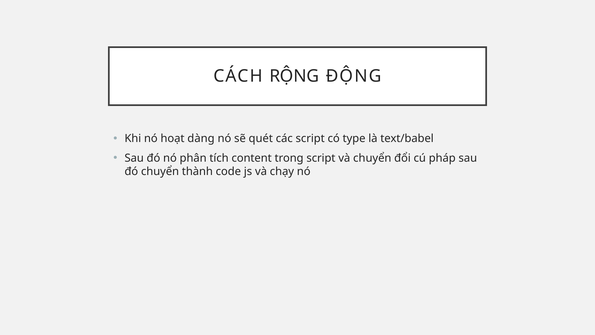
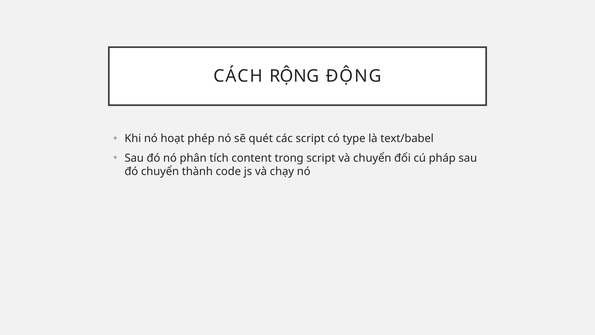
dàng: dàng -> phép
